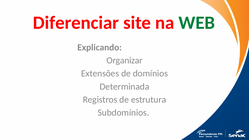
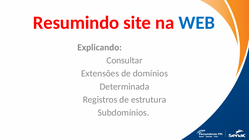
Diferenciar: Diferenciar -> Resumindo
WEB colour: green -> blue
Organizar: Organizar -> Consultar
